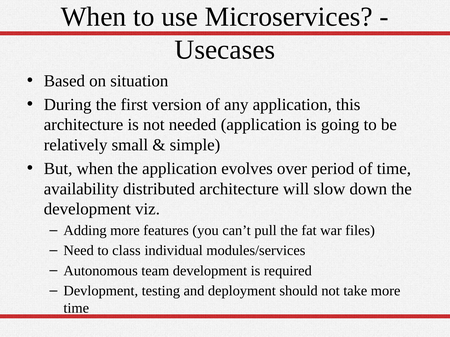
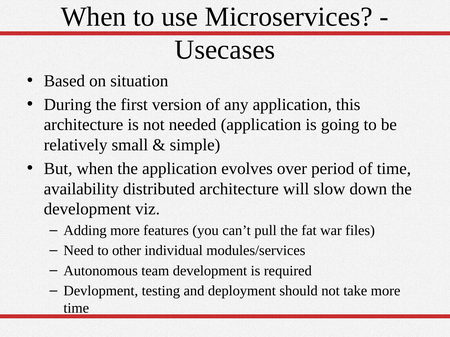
class: class -> other
